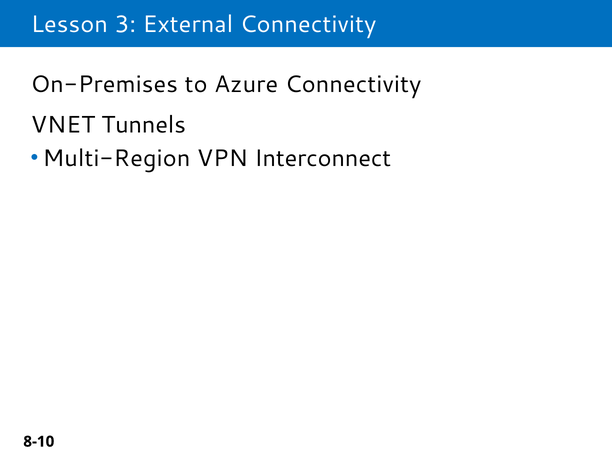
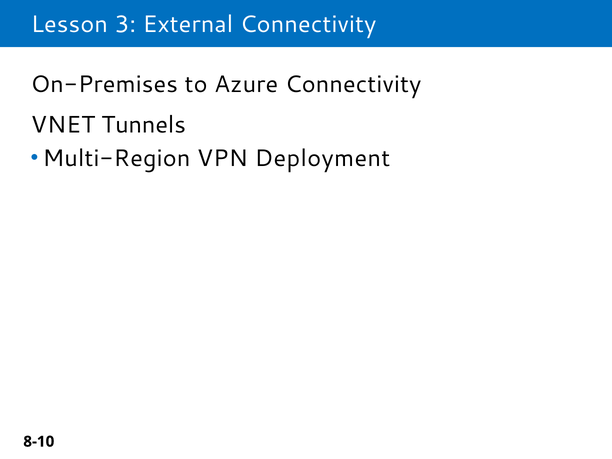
Interconnect: Interconnect -> Deployment
